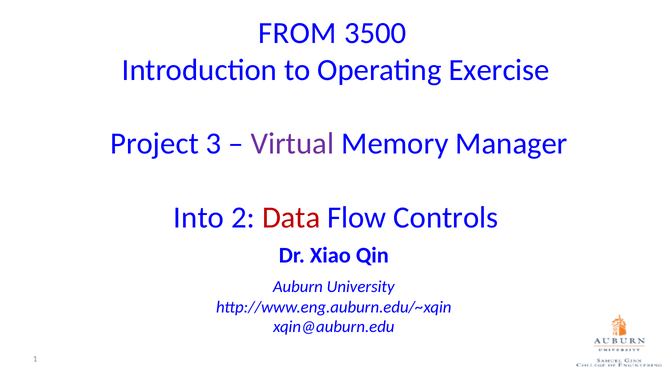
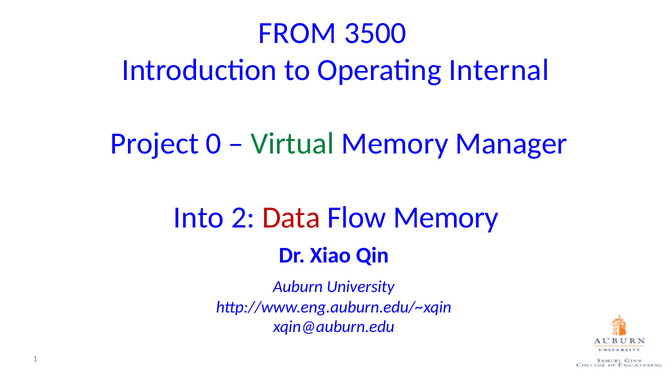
Exercise: Exercise -> Internal
3: 3 -> 0
Virtual colour: purple -> green
Flow Controls: Controls -> Memory
